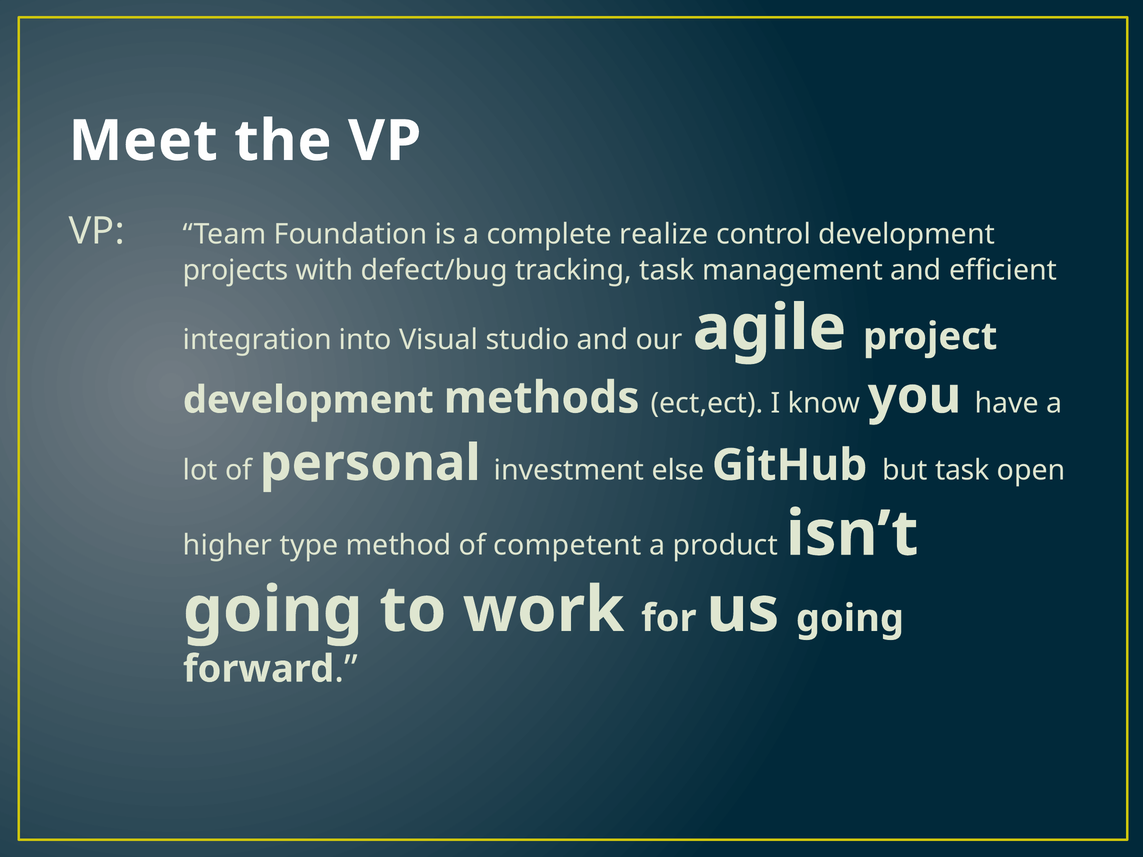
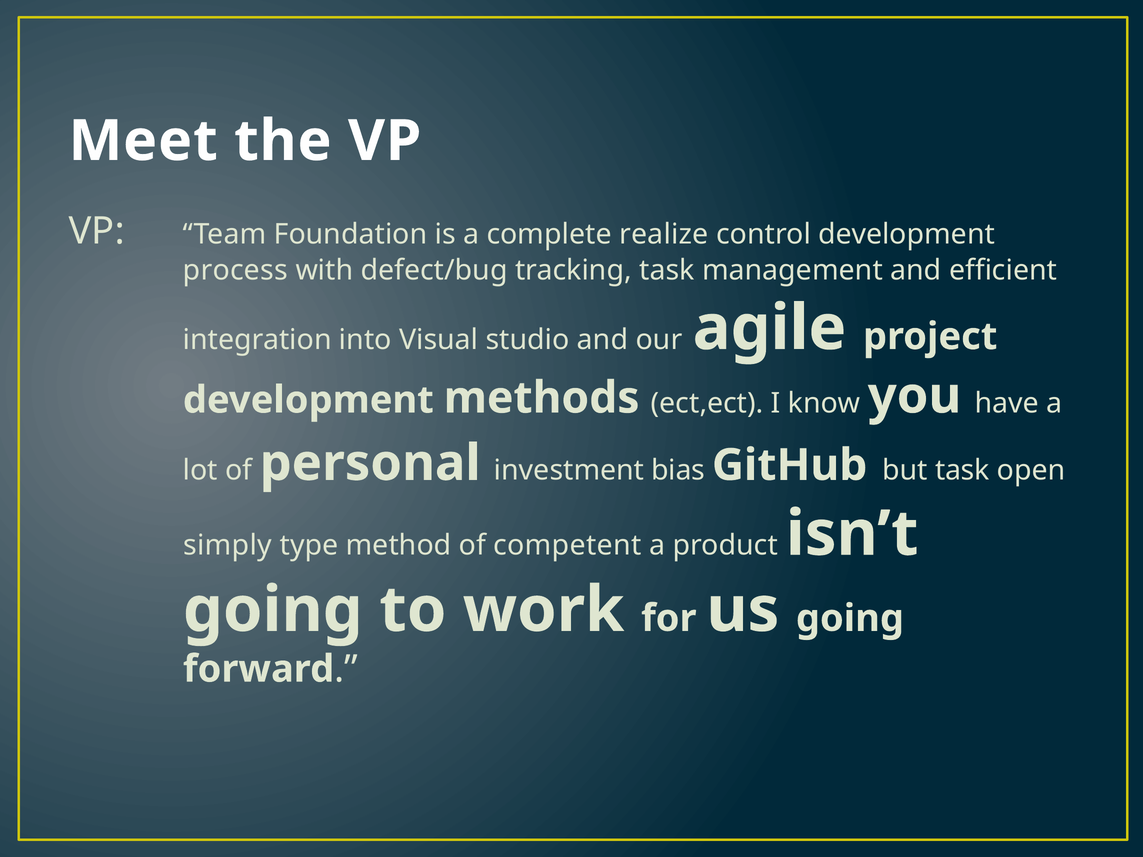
projects: projects -> process
else: else -> bias
higher: higher -> simply
